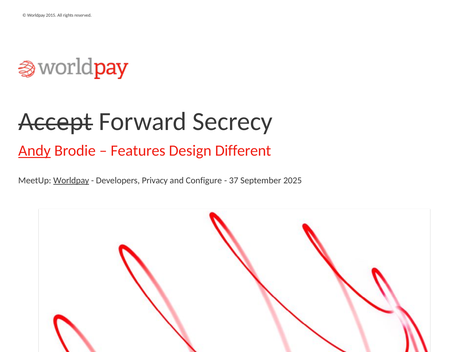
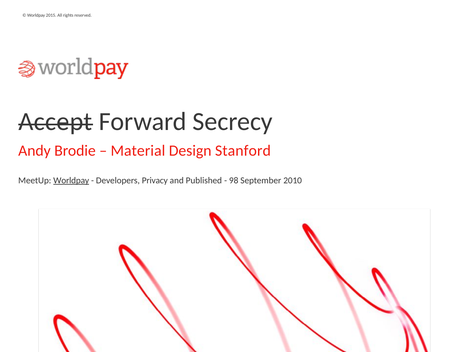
Andy underline: present -> none
Features: Features -> Material
Different: Different -> Stanford
Configure: Configure -> Published
37: 37 -> 98
2025: 2025 -> 2010
